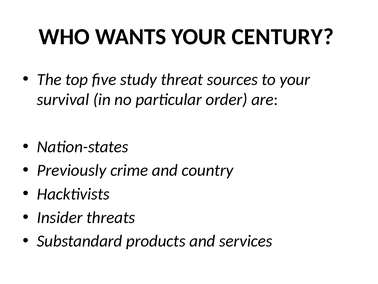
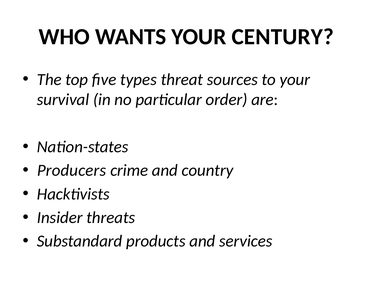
study: study -> types
Previously: Previously -> Producers
